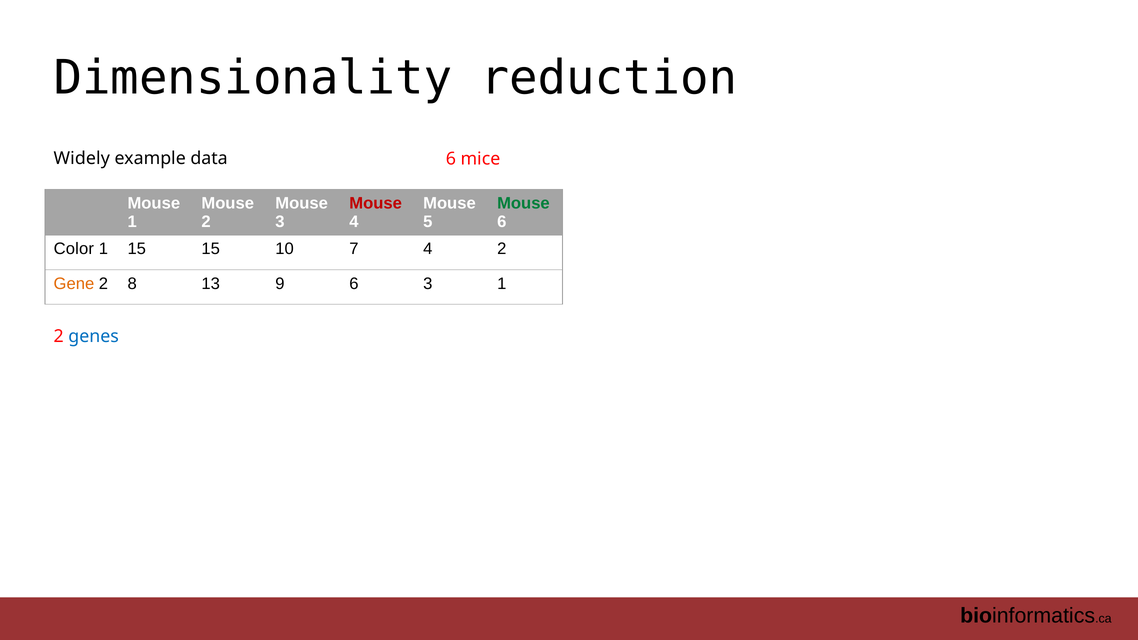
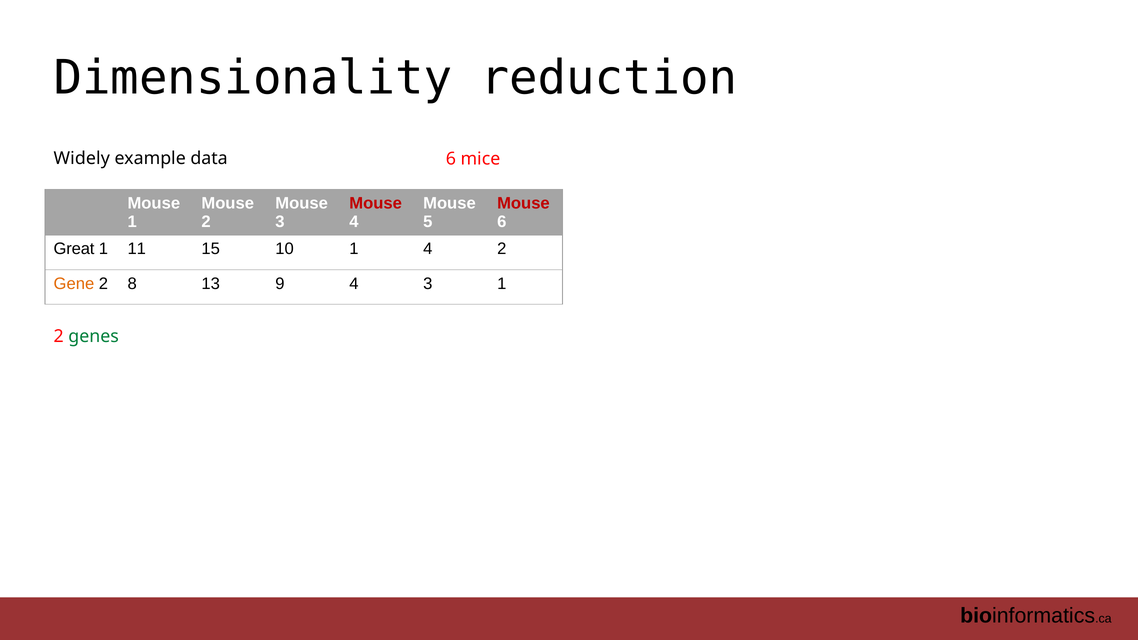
Mouse at (523, 203) colour: green -> red
Color: Color -> Great
1 15: 15 -> 11
10 7: 7 -> 1
9 6: 6 -> 4
genes colour: blue -> green
